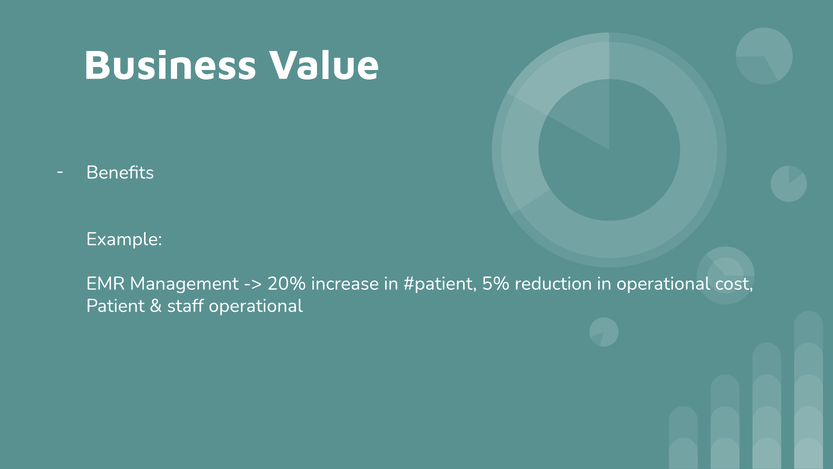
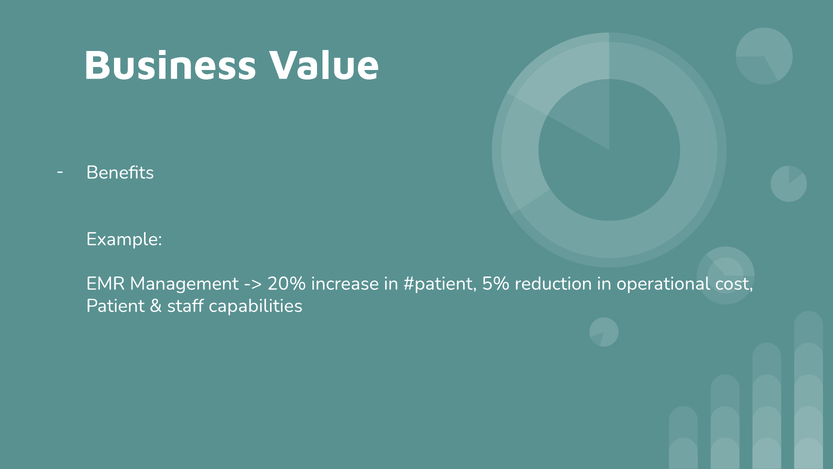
staff operational: operational -> capabilities
